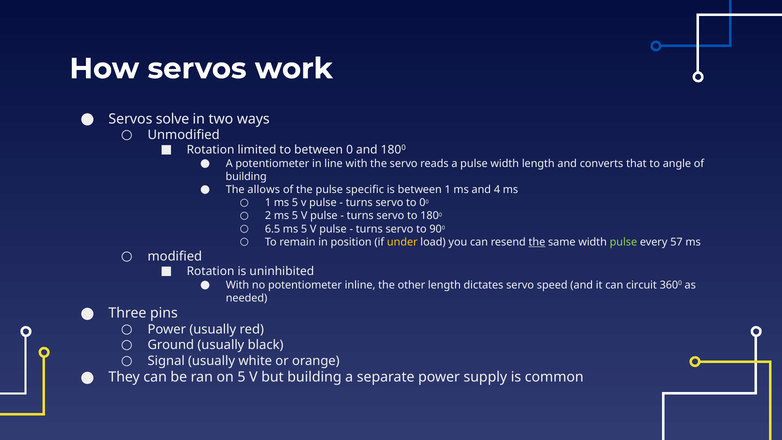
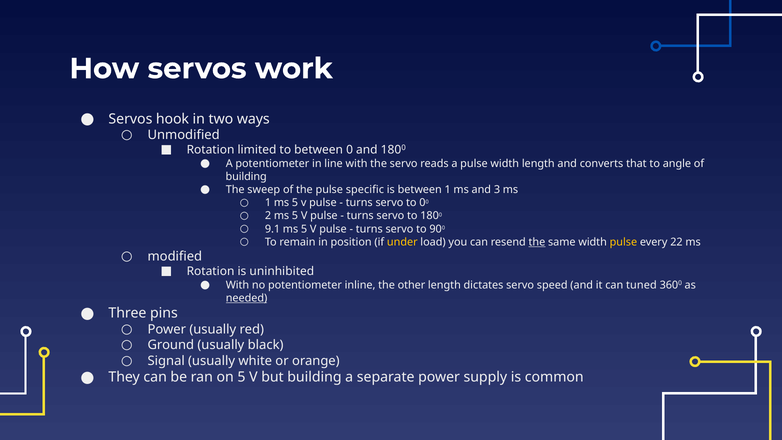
solve: solve -> hook
allows: allows -> sweep
4: 4 -> 3
6.5: 6.5 -> 9.1
pulse at (623, 242) colour: light green -> yellow
57: 57 -> 22
circuit: circuit -> tuned
needed underline: none -> present
